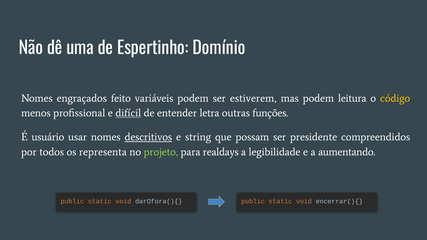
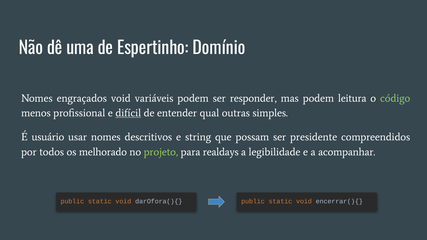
engraçados feito: feito -> void
estiverem: estiverem -> responder
código colour: yellow -> light green
letra: letra -> qual
funções: funções -> simples
descritivos underline: present -> none
representa: representa -> melhorado
aumentando: aumentando -> acompanhar
